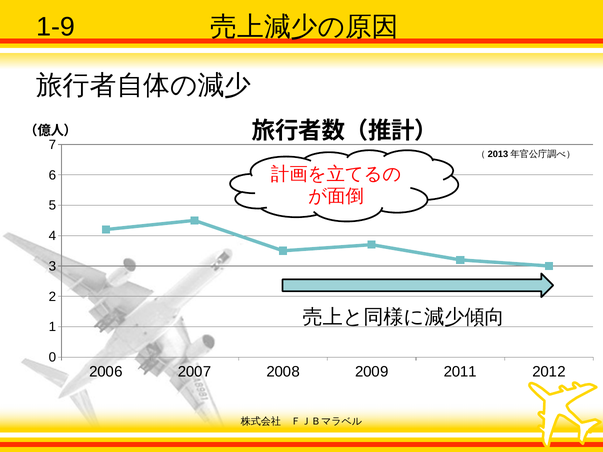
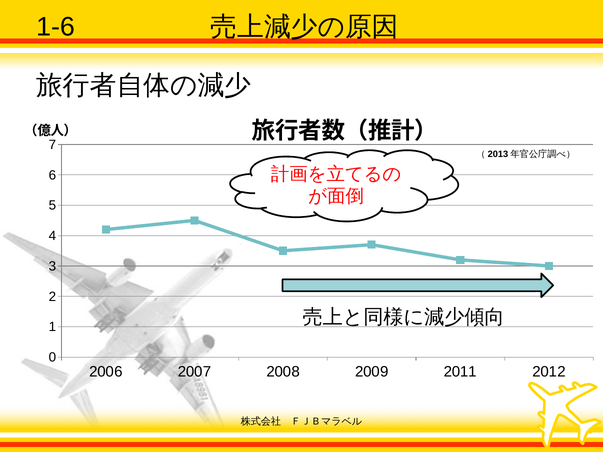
1-9: 1-9 -> 1-6
